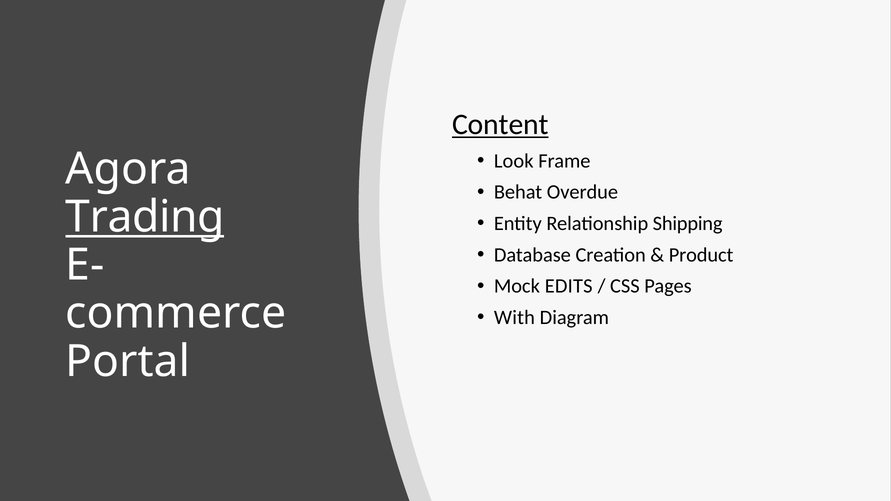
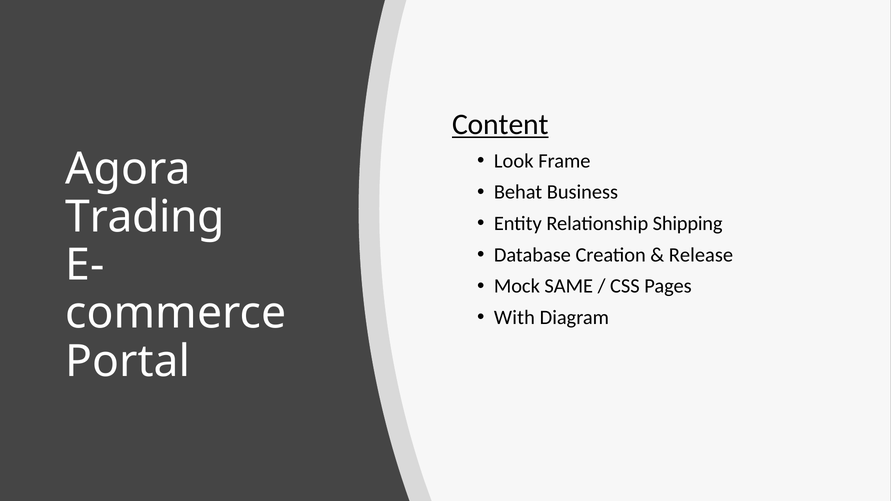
Overdue: Overdue -> Business
Trading underline: present -> none
Product: Product -> Release
EDITS: EDITS -> SAME
